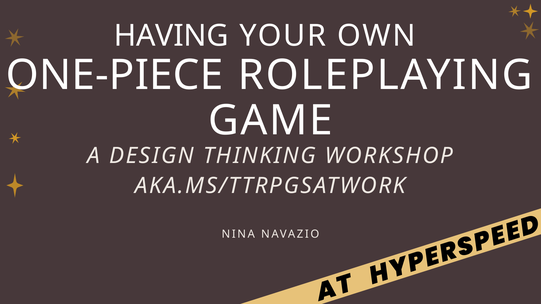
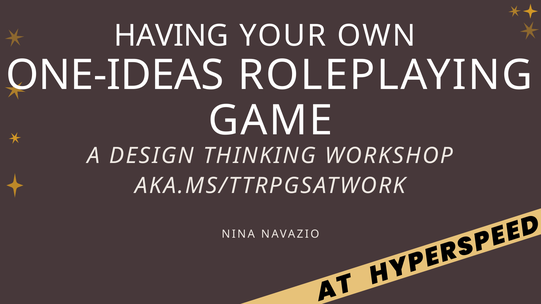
ONE-PIECE: ONE-PIECE -> ONE-IDEAS
